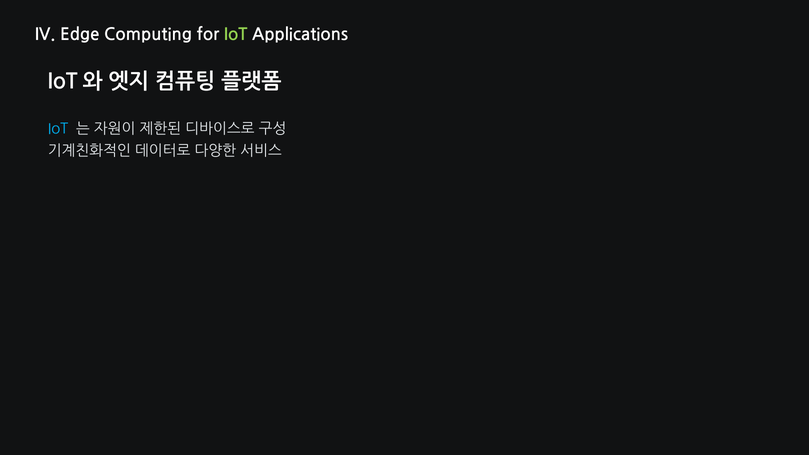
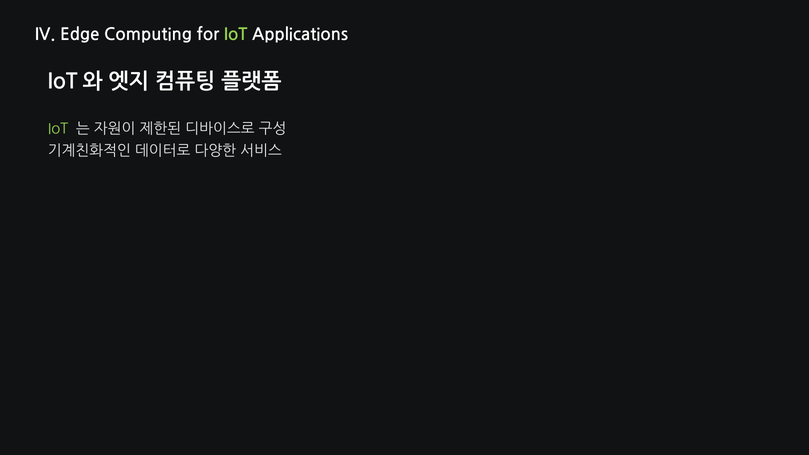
IoT at (58, 129) colour: light blue -> light green
